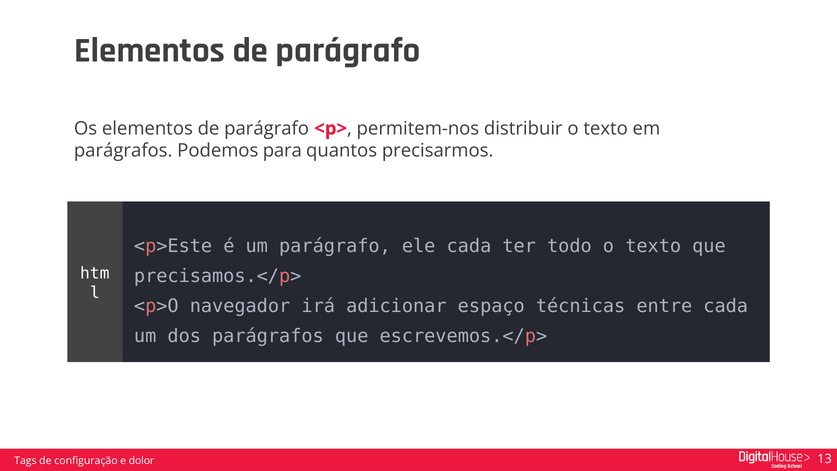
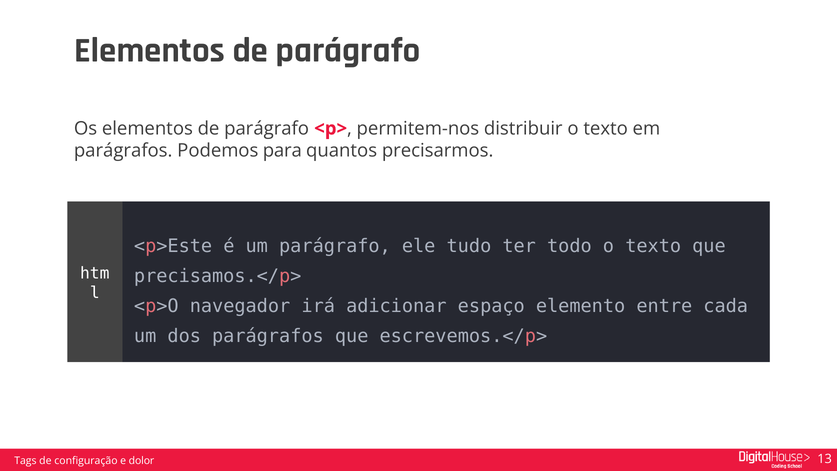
ele cada: cada -> tudo
técnicas: técnicas -> elemento
